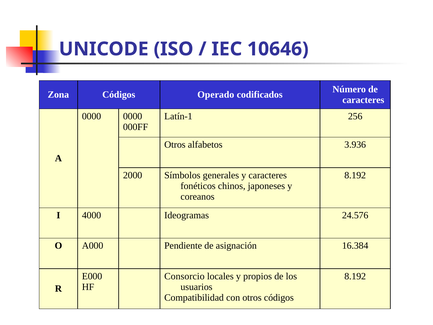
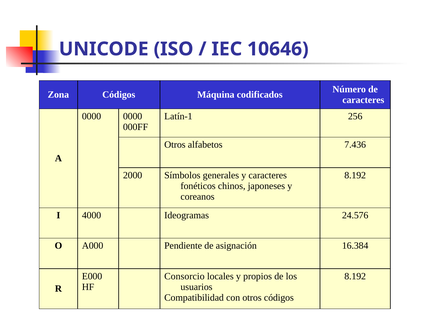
Operado: Operado -> Máquina
3.936: 3.936 -> 7.436
